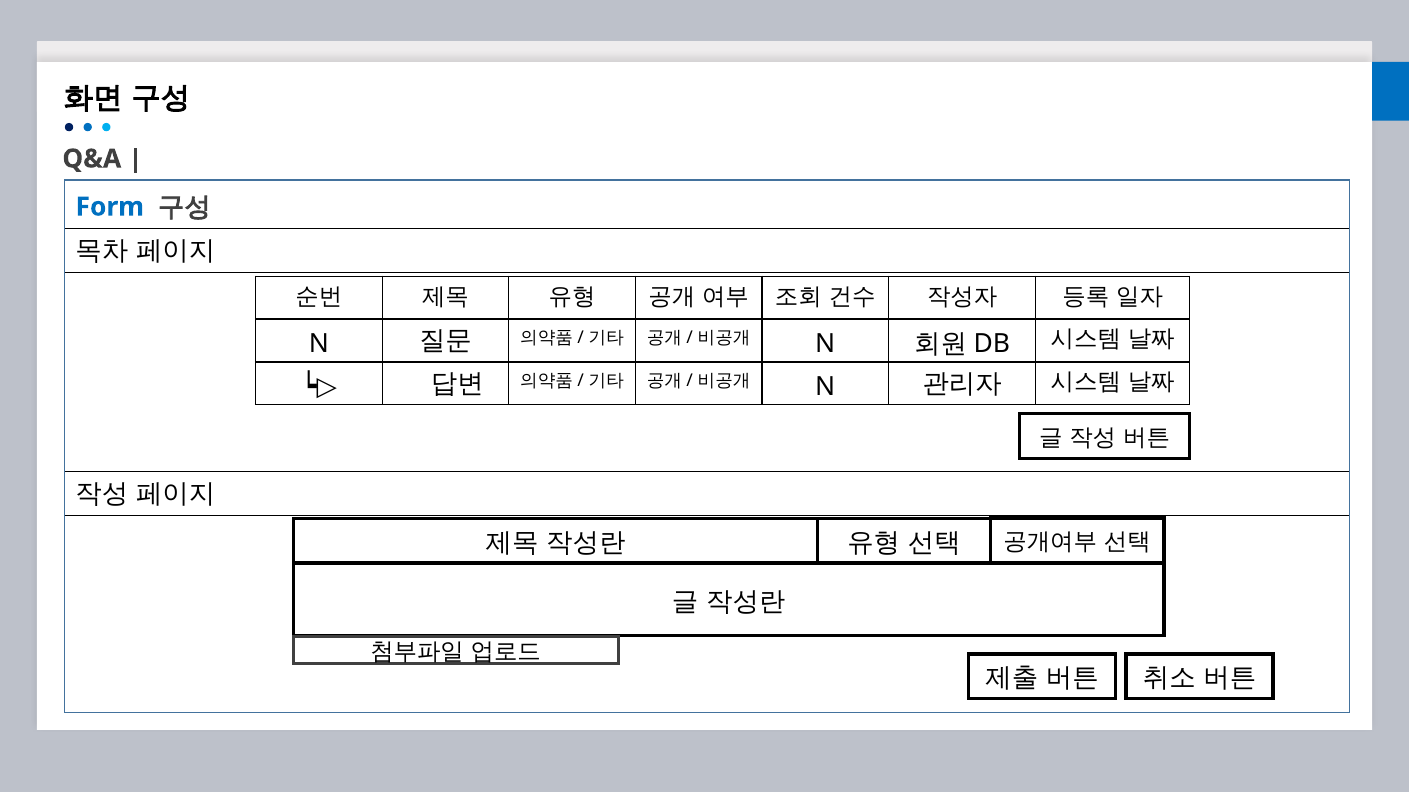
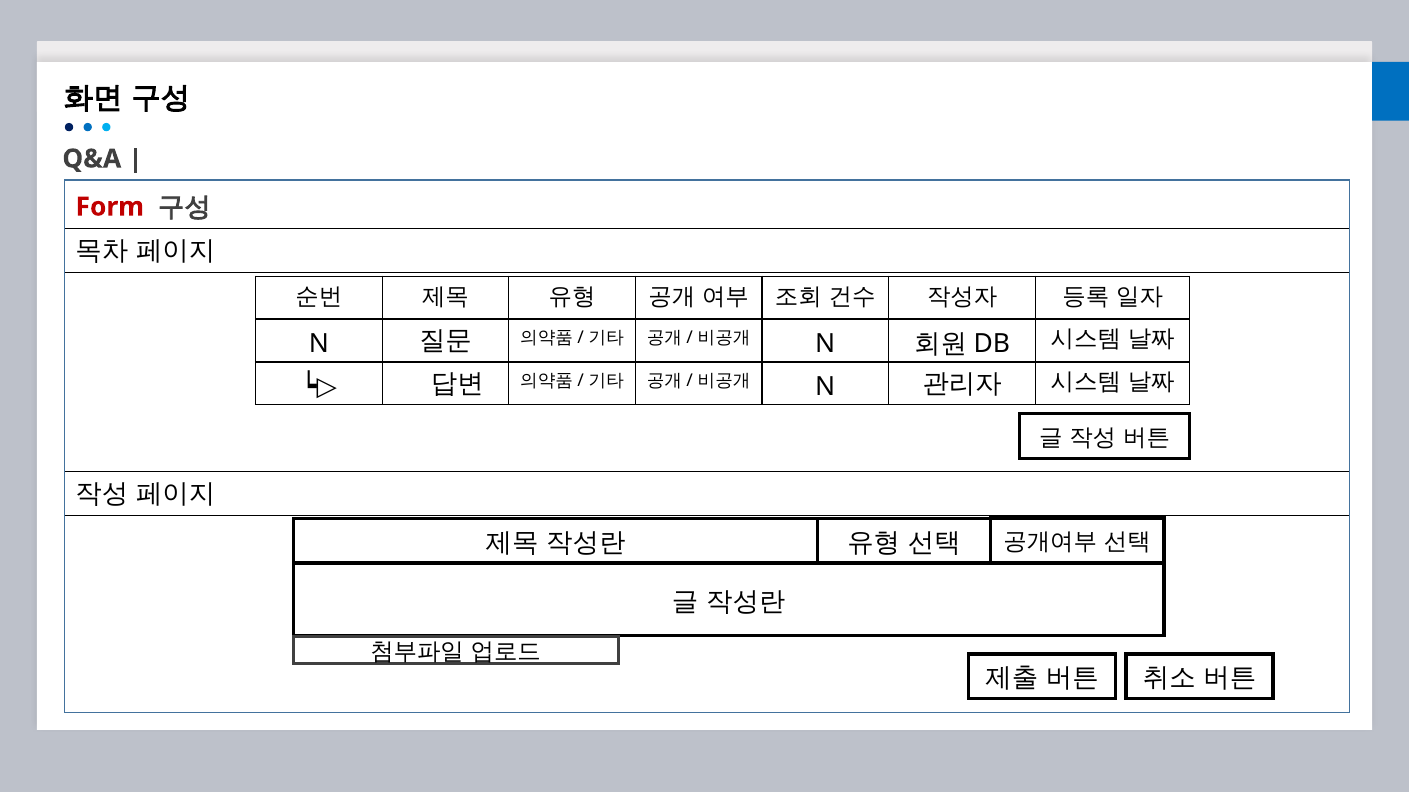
Form colour: blue -> red
